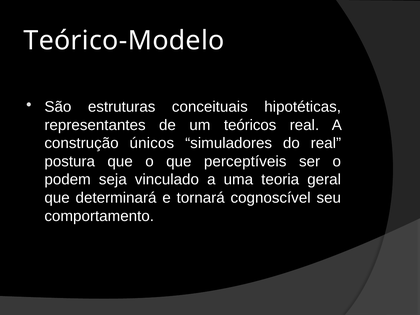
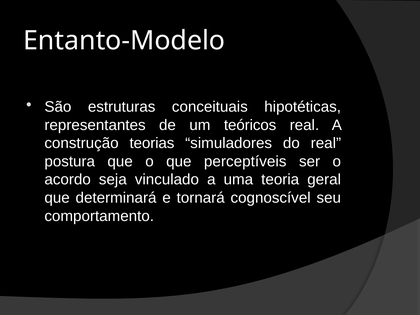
Teórico-Modelo: Teórico-Modelo -> Entanto-Modelo
únicos: únicos -> teorias
podem: podem -> acordo
